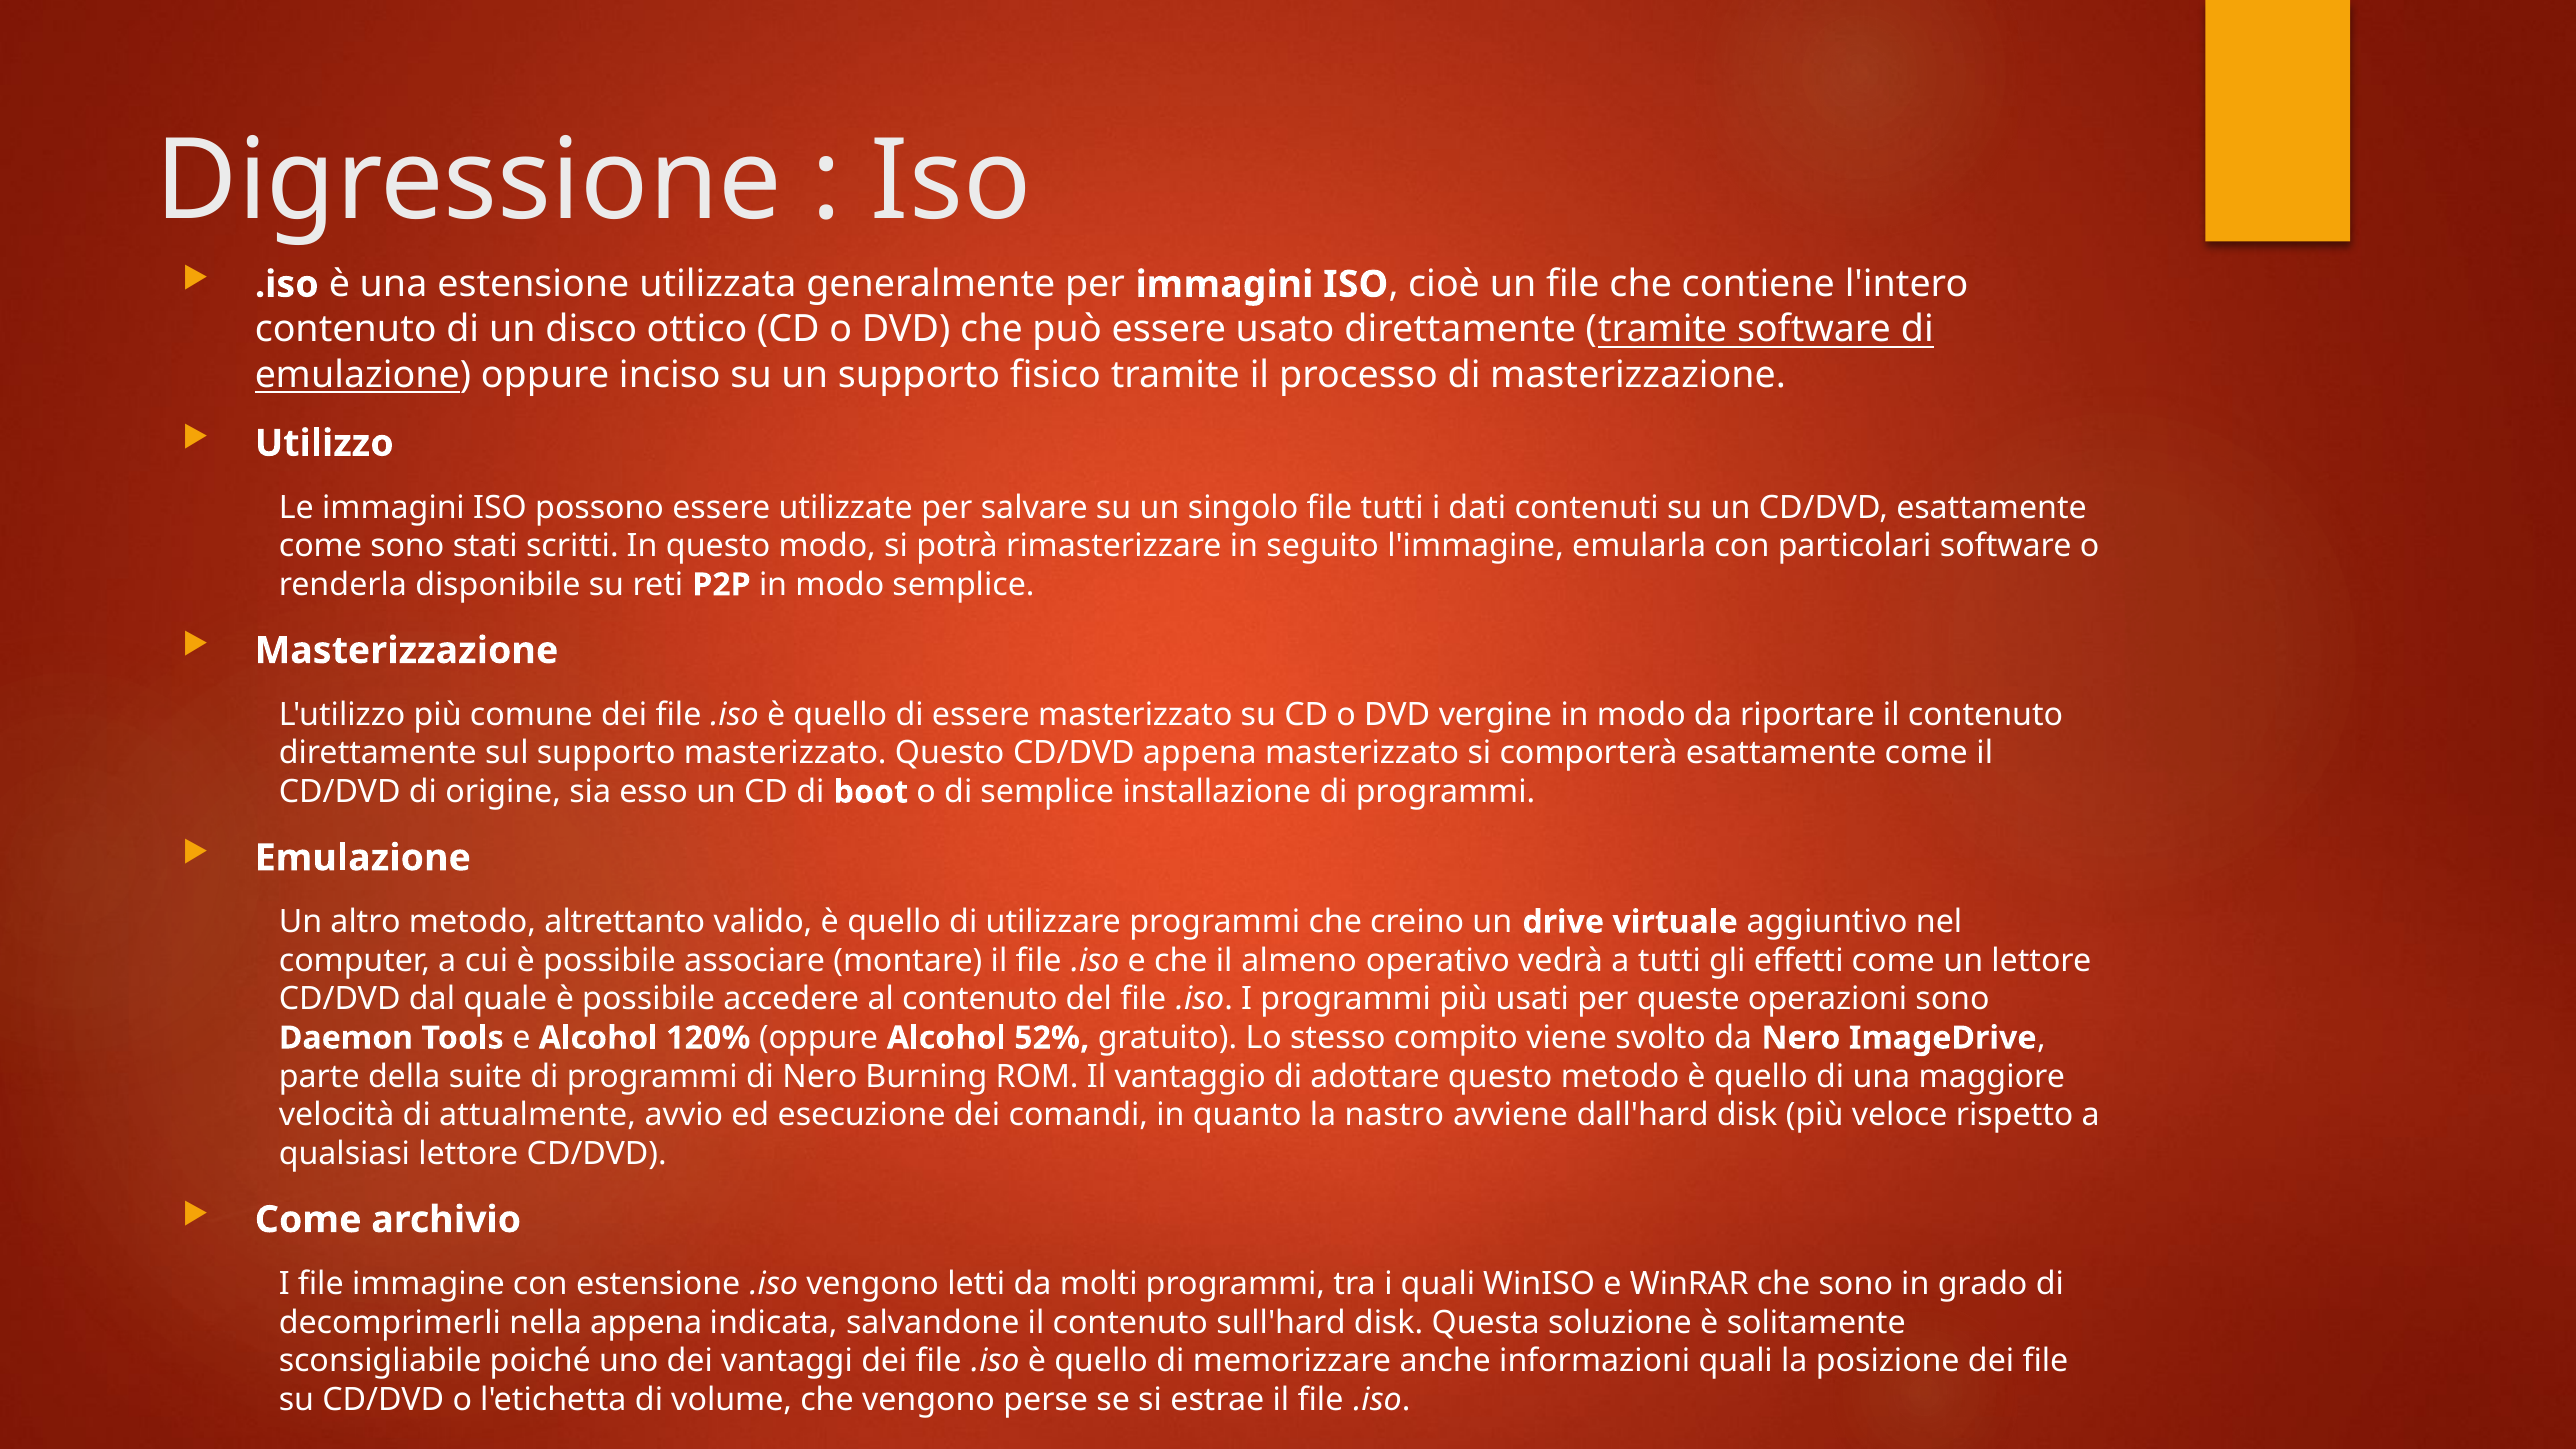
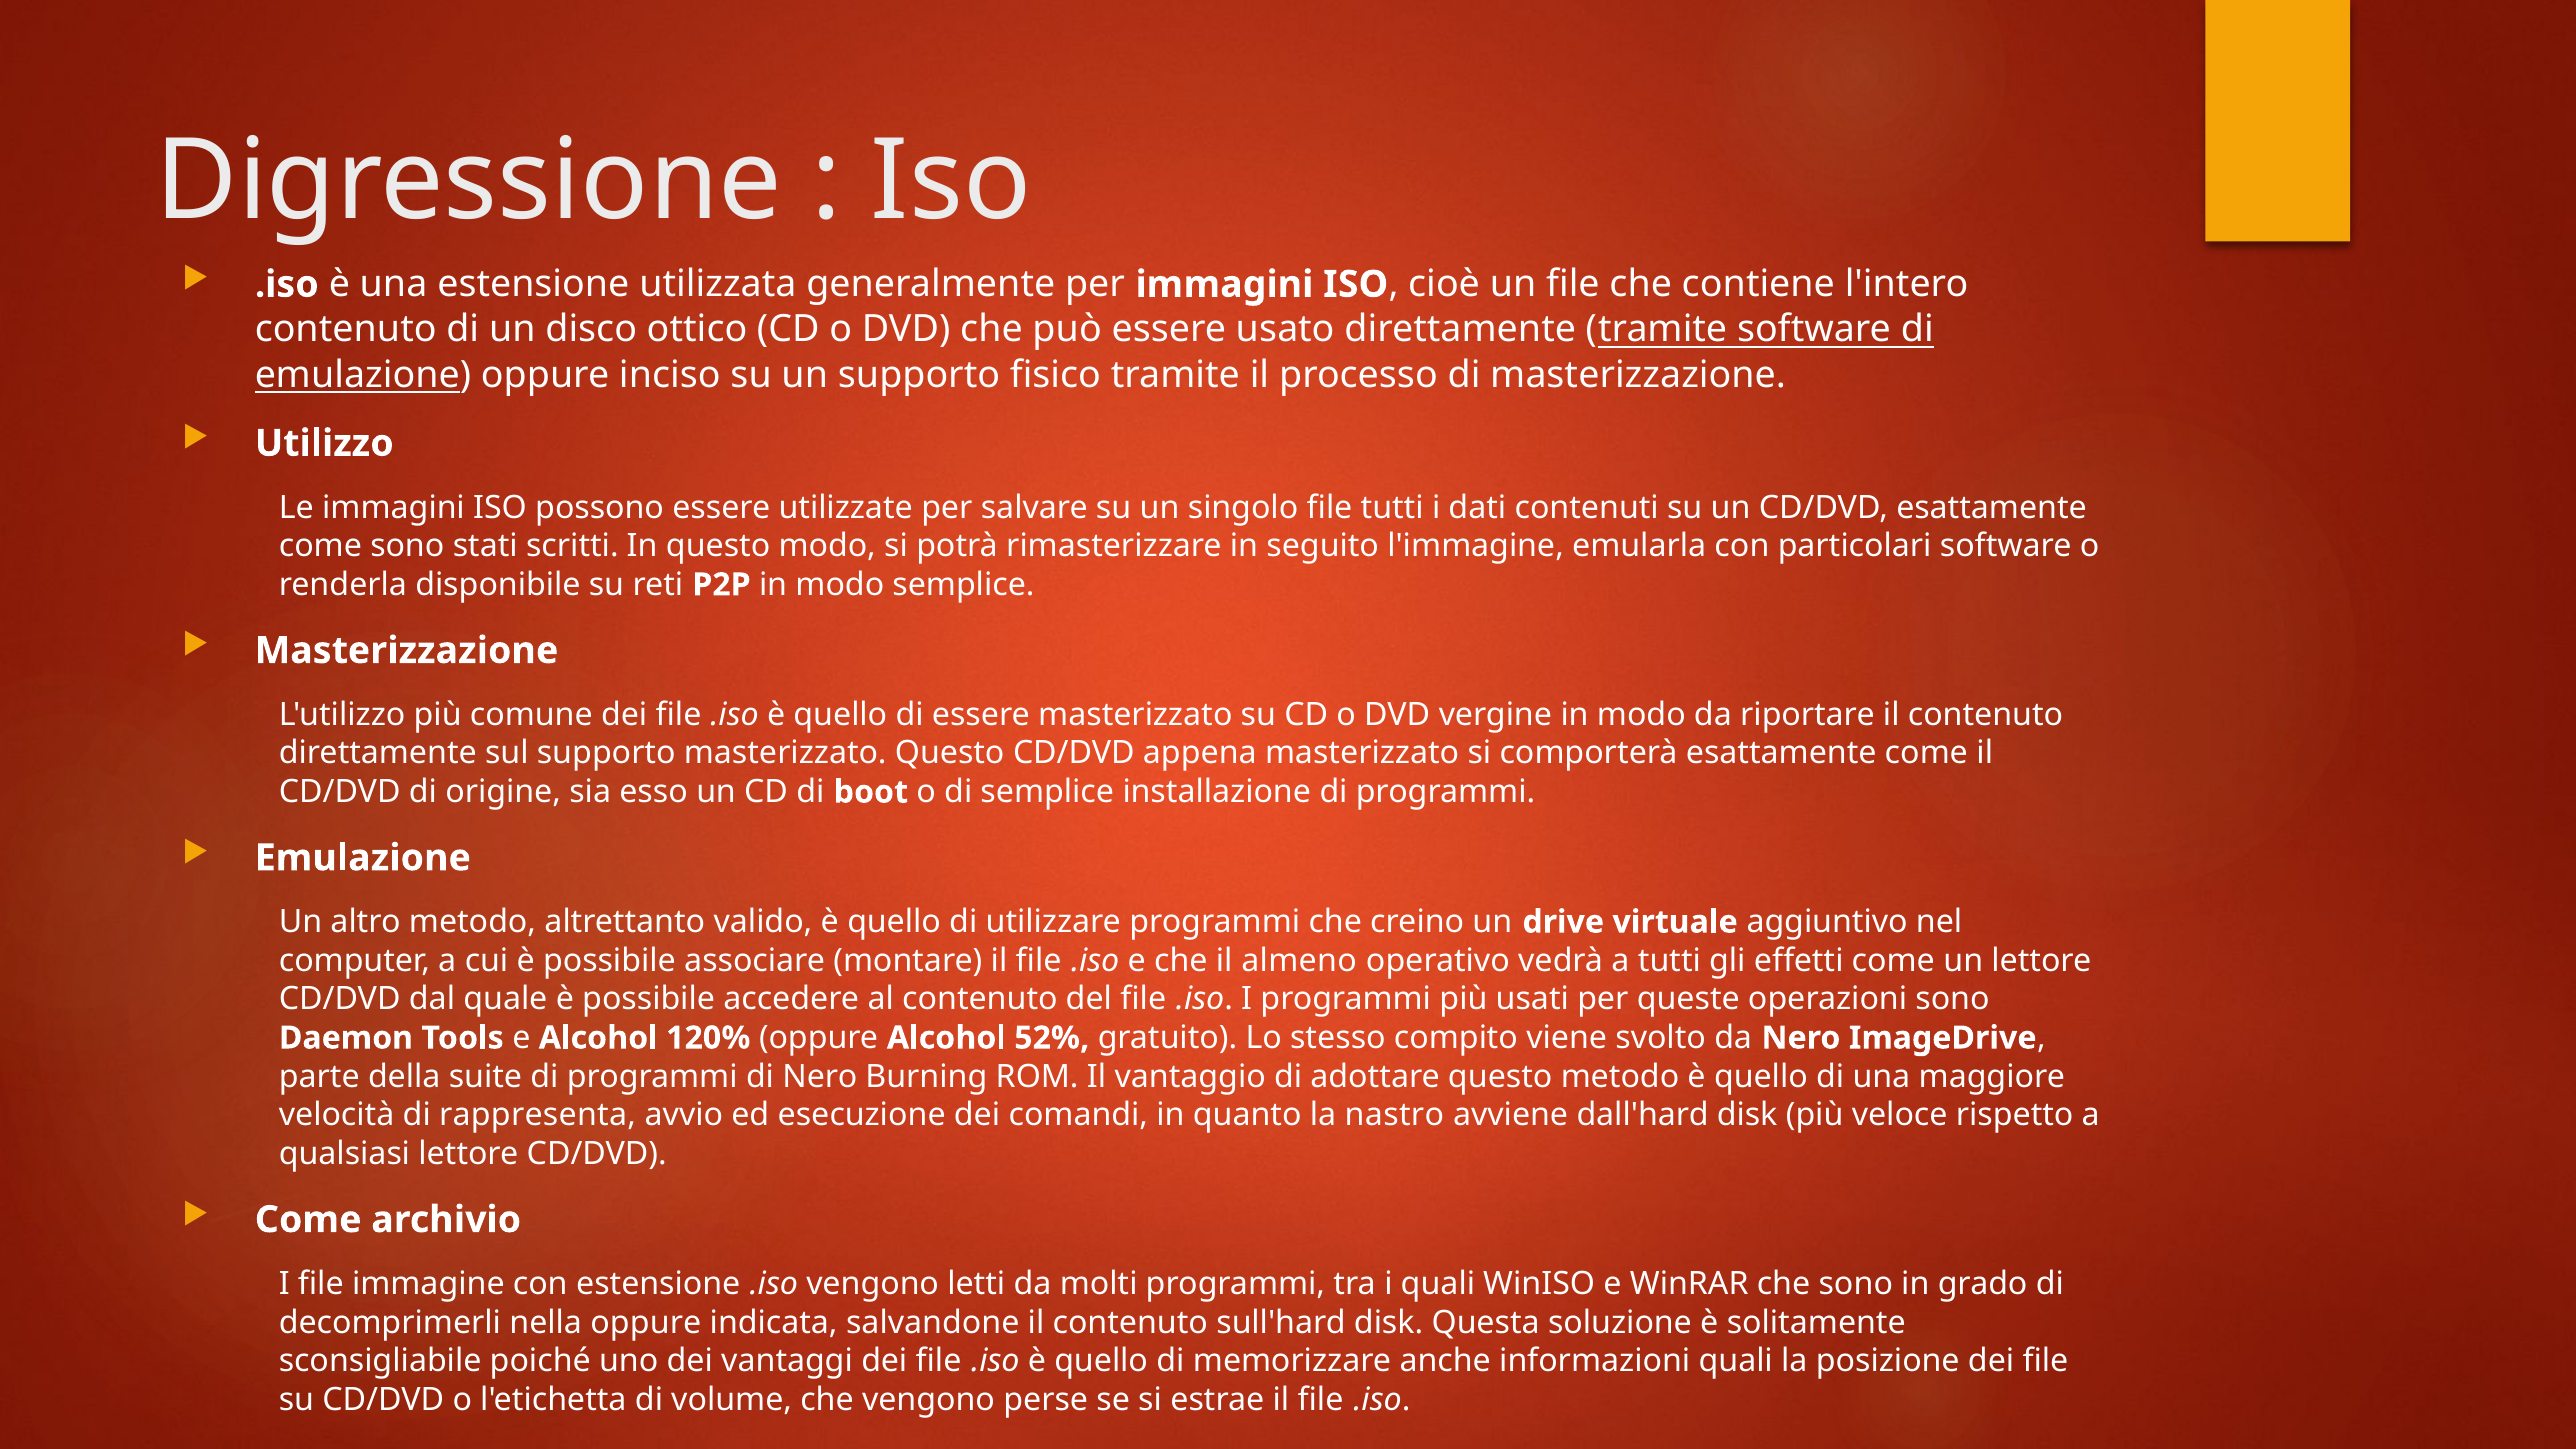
attualmente: attualmente -> rappresenta
nella appena: appena -> oppure
